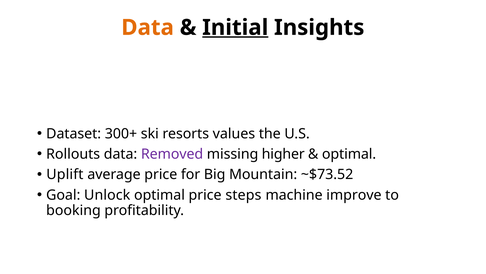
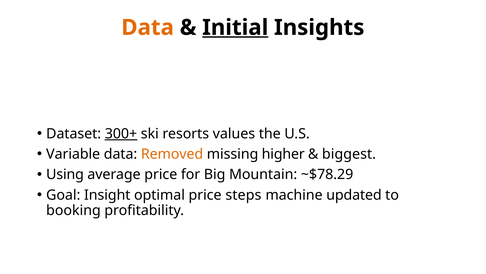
300+ underline: none -> present
Rollouts: Rollouts -> Variable
Removed colour: purple -> orange
optimal at (349, 154): optimal -> biggest
Uplift: Uplift -> Using
~$73.52: ~$73.52 -> ~$78.29
Unlock: Unlock -> Insight
improve: improve -> updated
